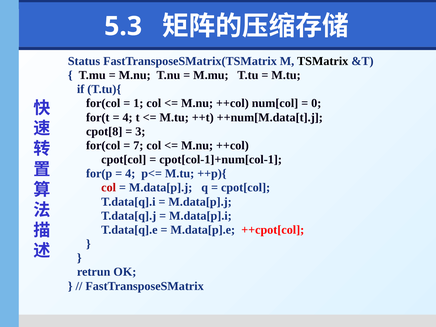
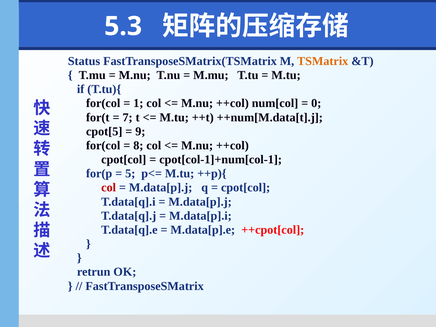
TSMatrix colour: black -> orange
4 at (128, 117): 4 -> 7
cpot[8: cpot[8 -> cpot[5
3: 3 -> 9
7: 7 -> 8
4 at (130, 174): 4 -> 5
